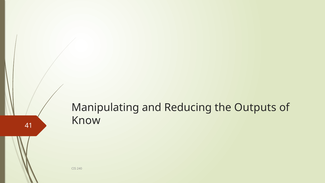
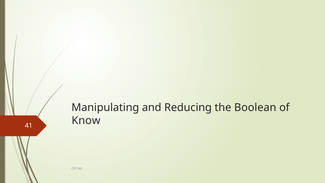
Outputs: Outputs -> Boolean
